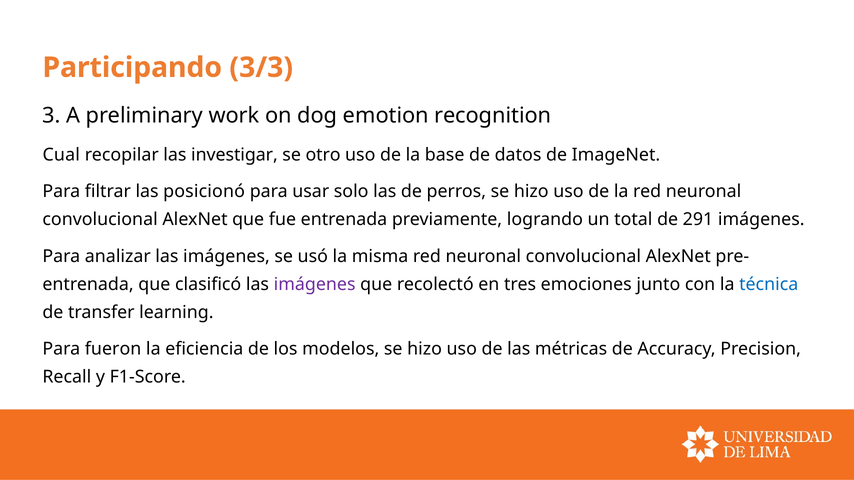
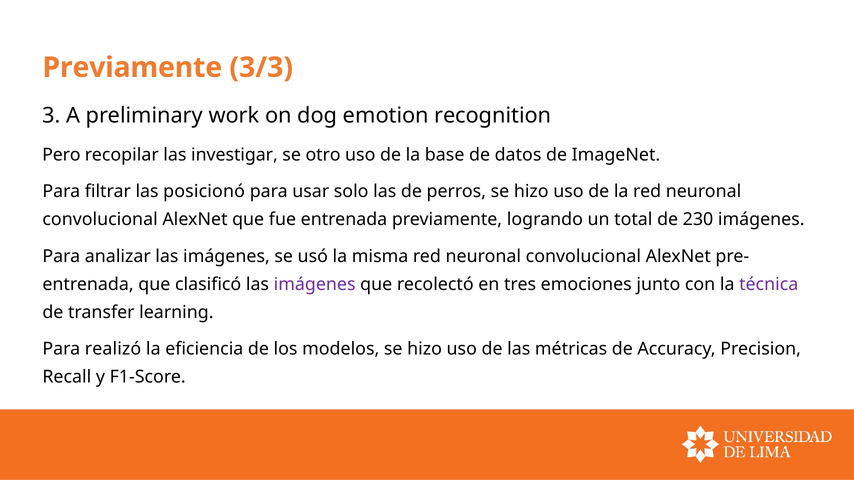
Participando at (132, 68): Participando -> Previamente
Cual: Cual -> Pero
291: 291 -> 230
técnica colour: blue -> purple
fueron: fueron -> realizó
